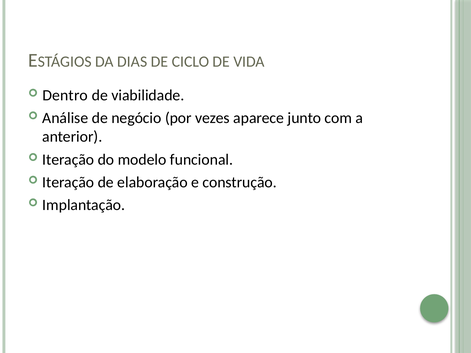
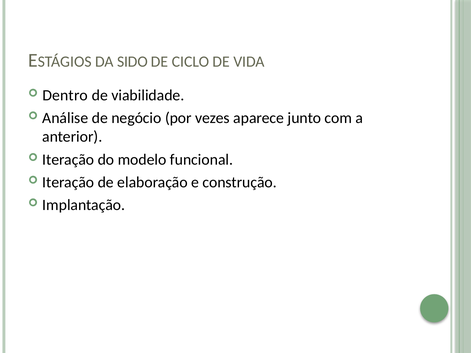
DIAS: DIAS -> SIDO
